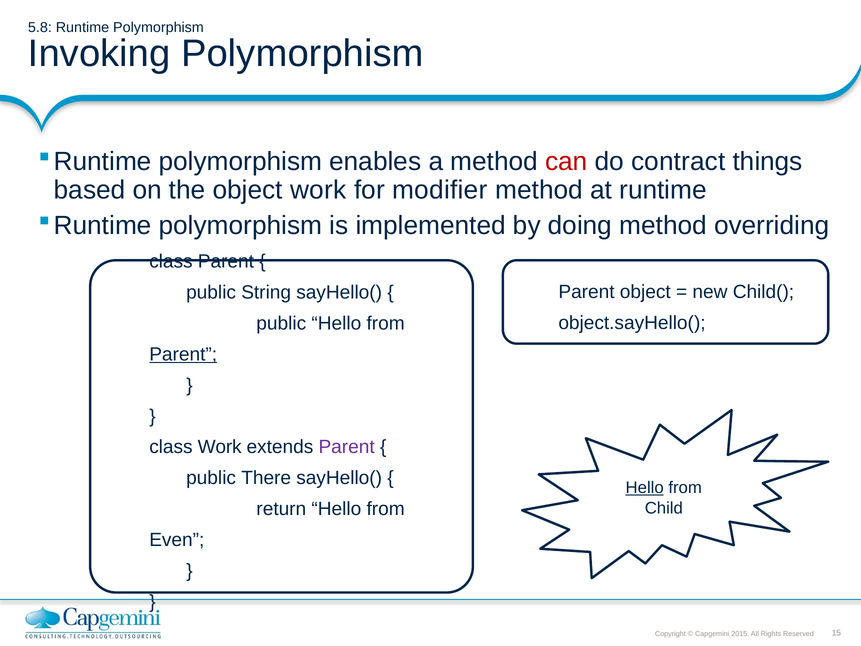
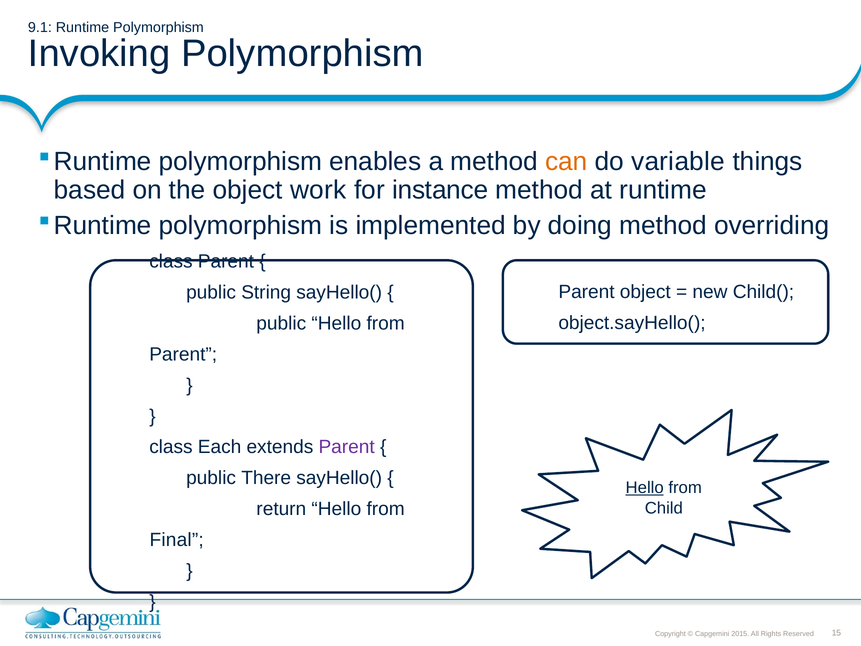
5.8: 5.8 -> 9.1
can colour: red -> orange
contract: contract -> variable
modifier: modifier -> instance
Parent at (183, 354) underline: present -> none
class Work: Work -> Each
Even: Even -> Final
